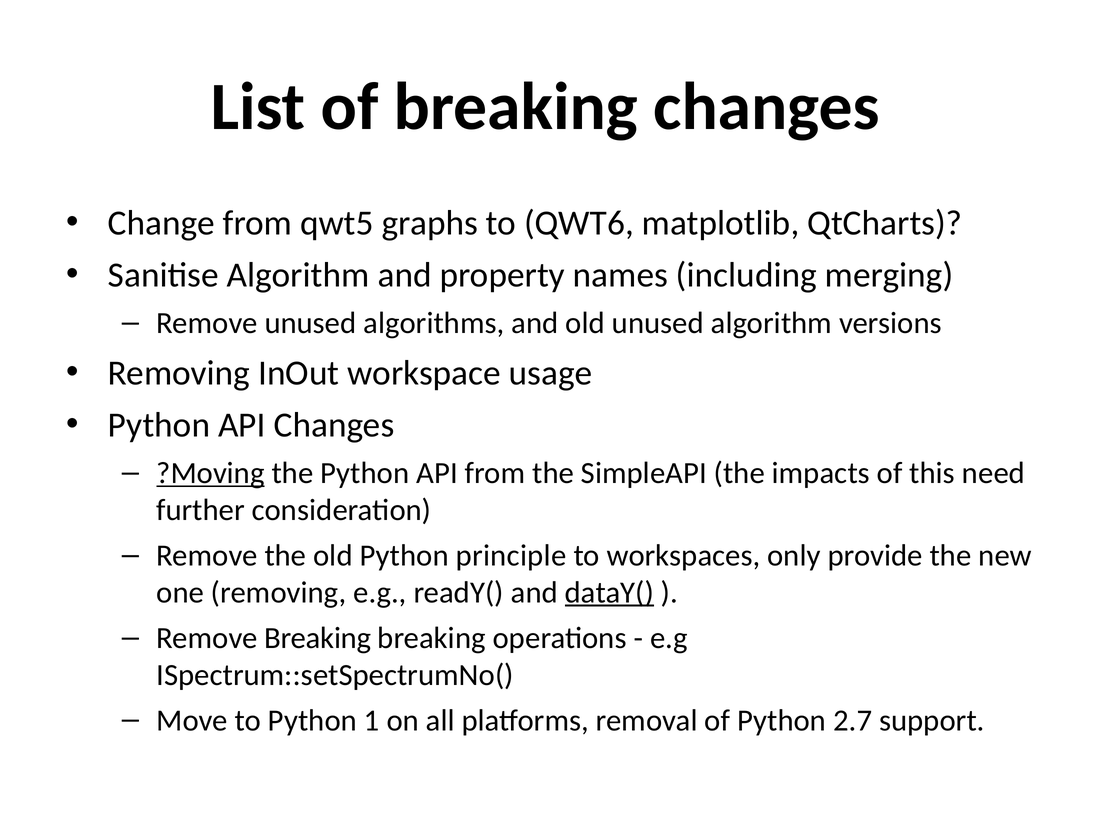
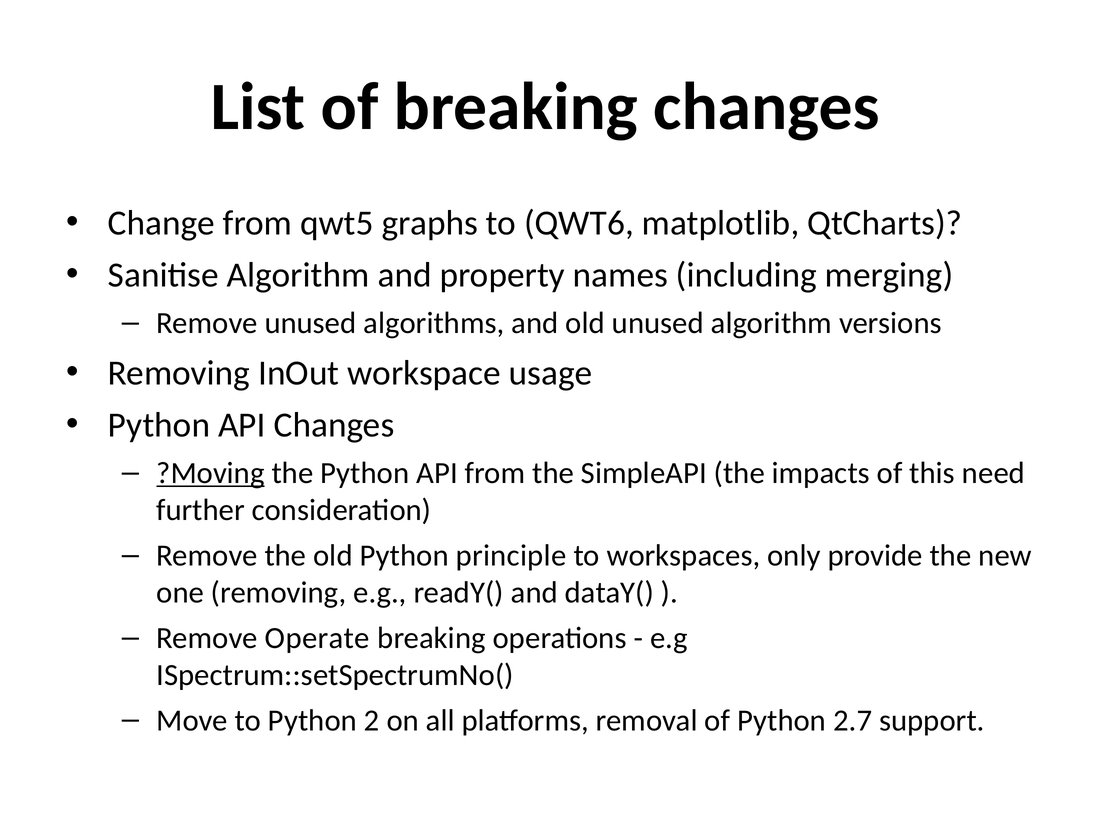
dataY( underline: present -> none
Remove Breaking: Breaking -> Operate
1: 1 -> 2
